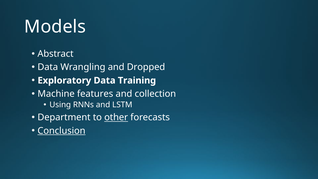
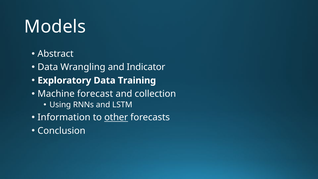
Dropped: Dropped -> Indicator
features: features -> forecast
Department: Department -> Information
Conclusion underline: present -> none
